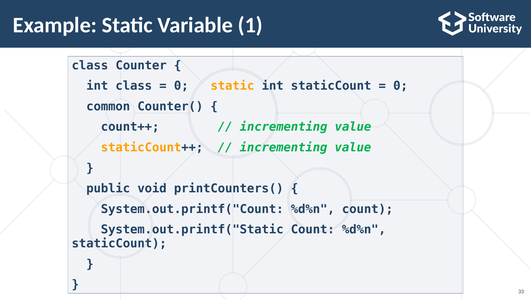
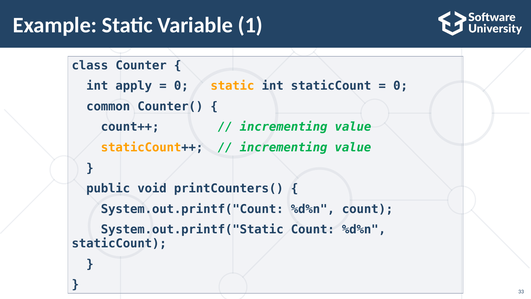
int class: class -> apply
